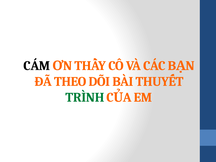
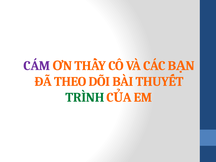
CÁM colour: black -> purple
